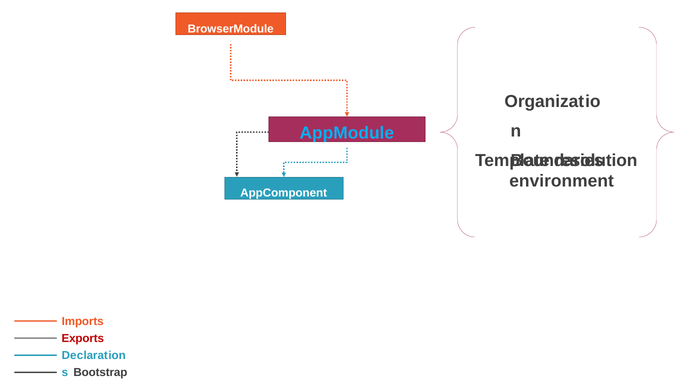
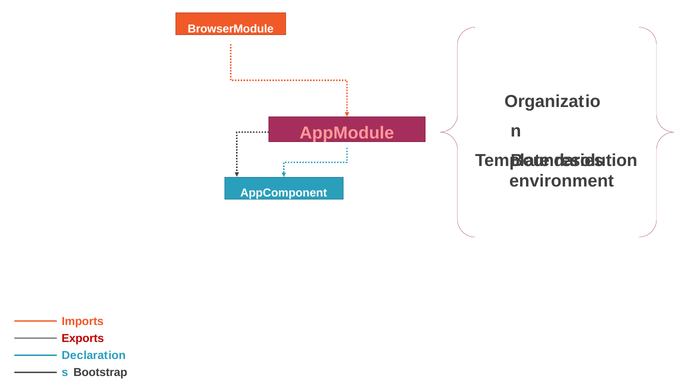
AppModule colour: light blue -> pink
